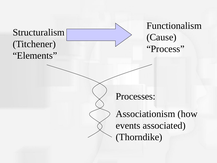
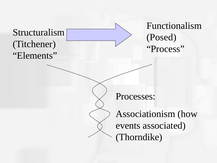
Cause: Cause -> Posed
